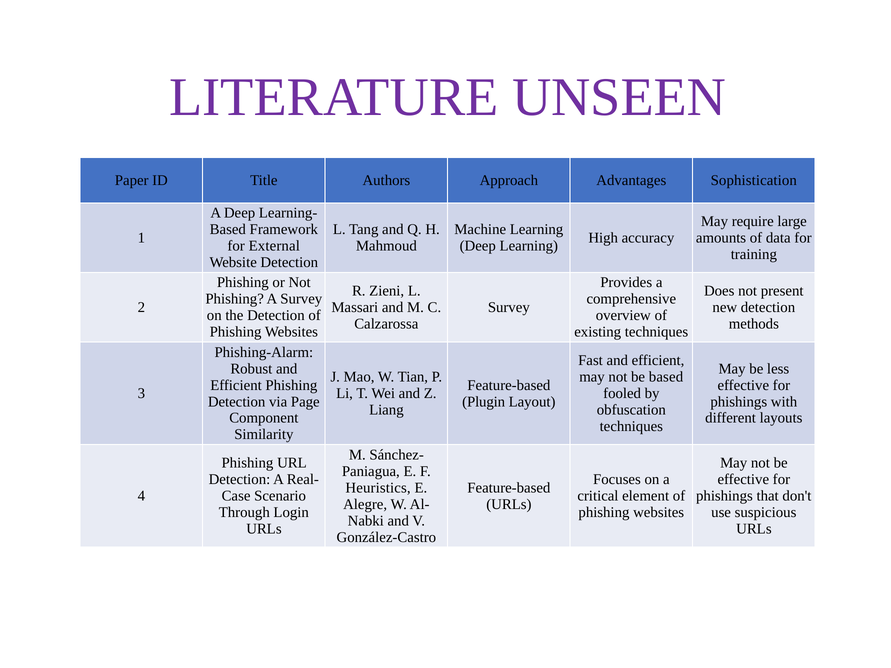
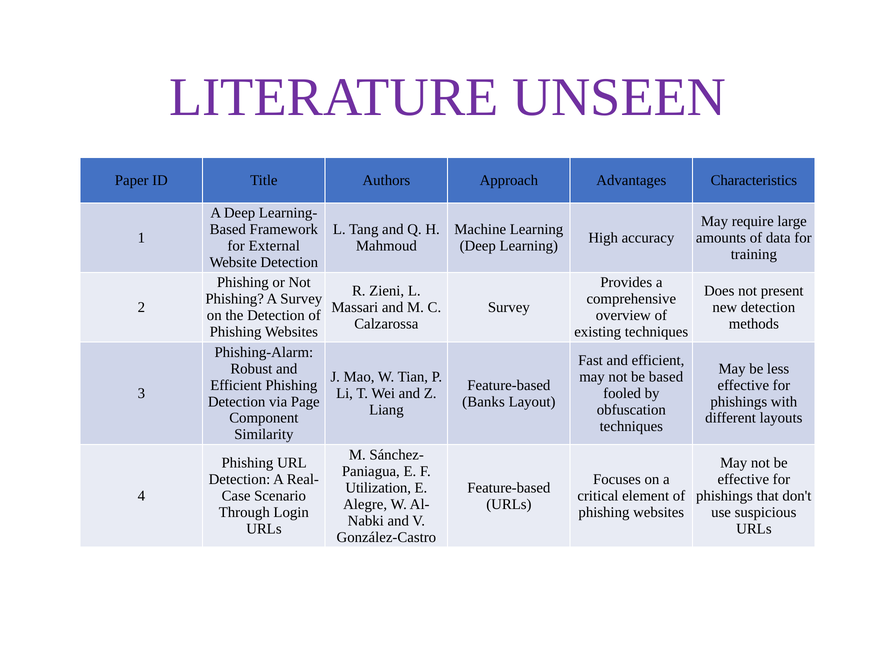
Sophistication: Sophistication -> Characteristics
Plugin: Plugin -> Banks
Heuristics: Heuristics -> Utilization
